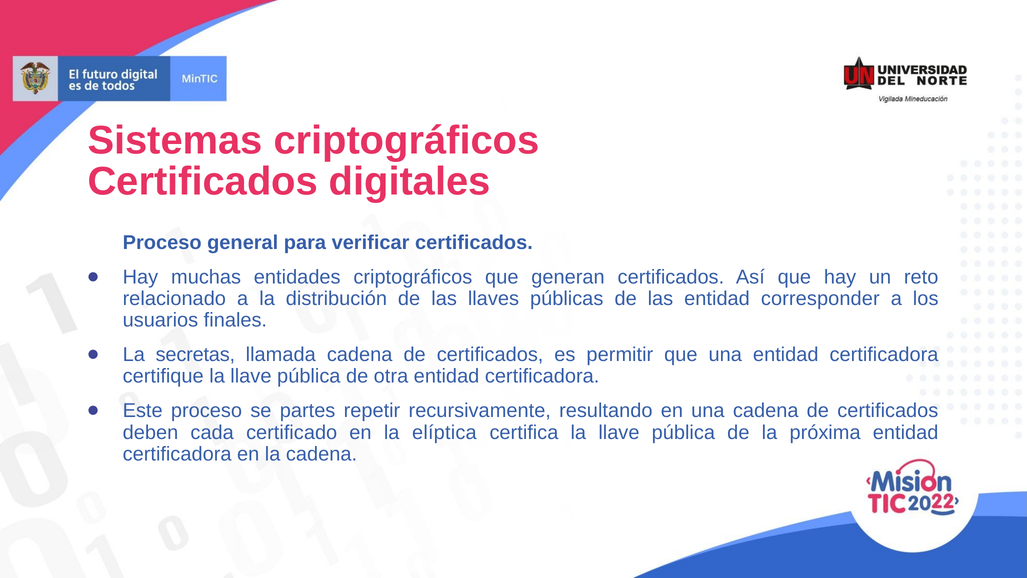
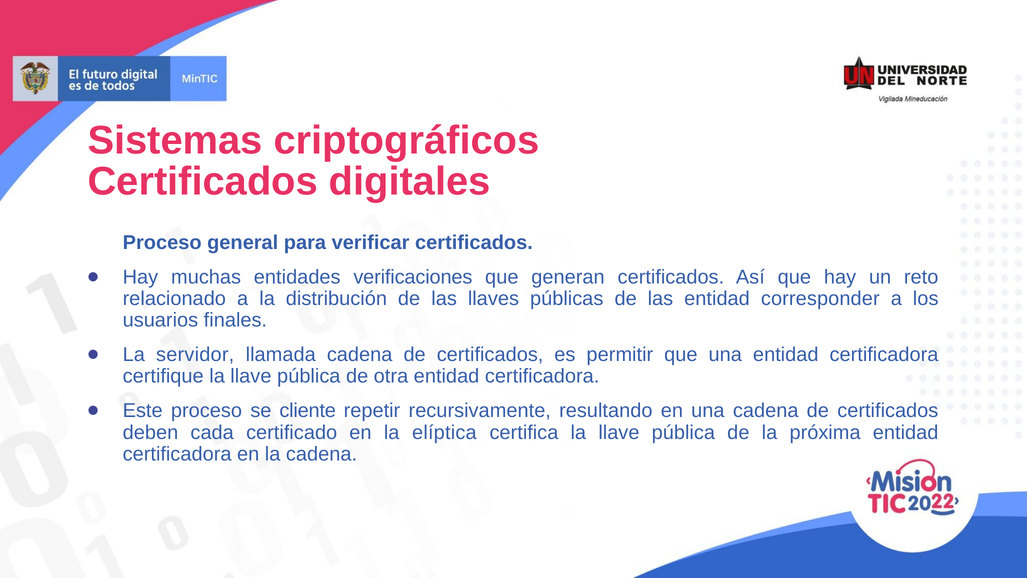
entidades criptográficos: criptográficos -> verificaciones
secretas: secretas -> servidor
partes: partes -> cliente
